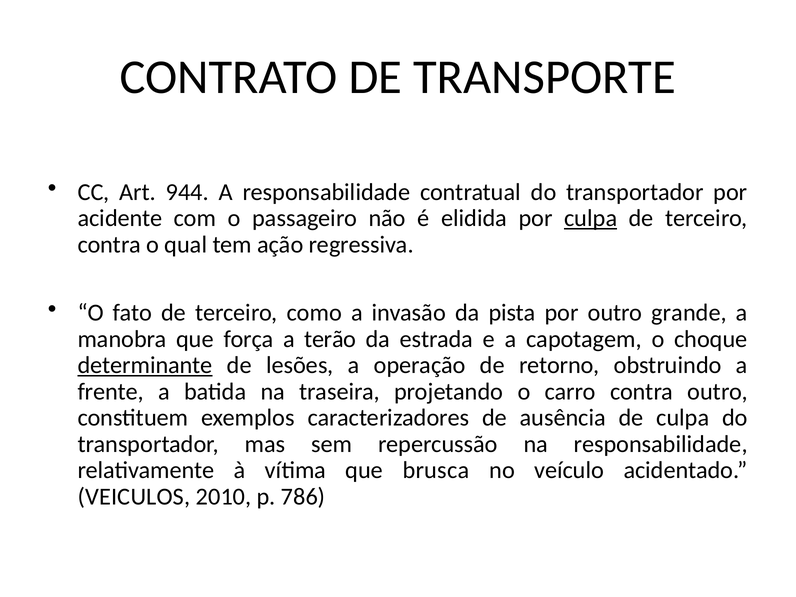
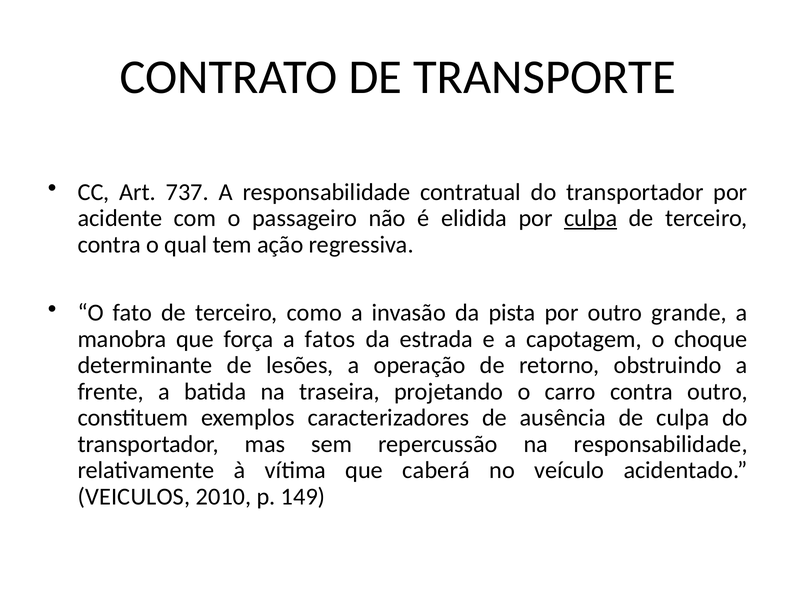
944: 944 -> 737
terão: terão -> fatos
determinante underline: present -> none
brusca: brusca -> caberá
786: 786 -> 149
